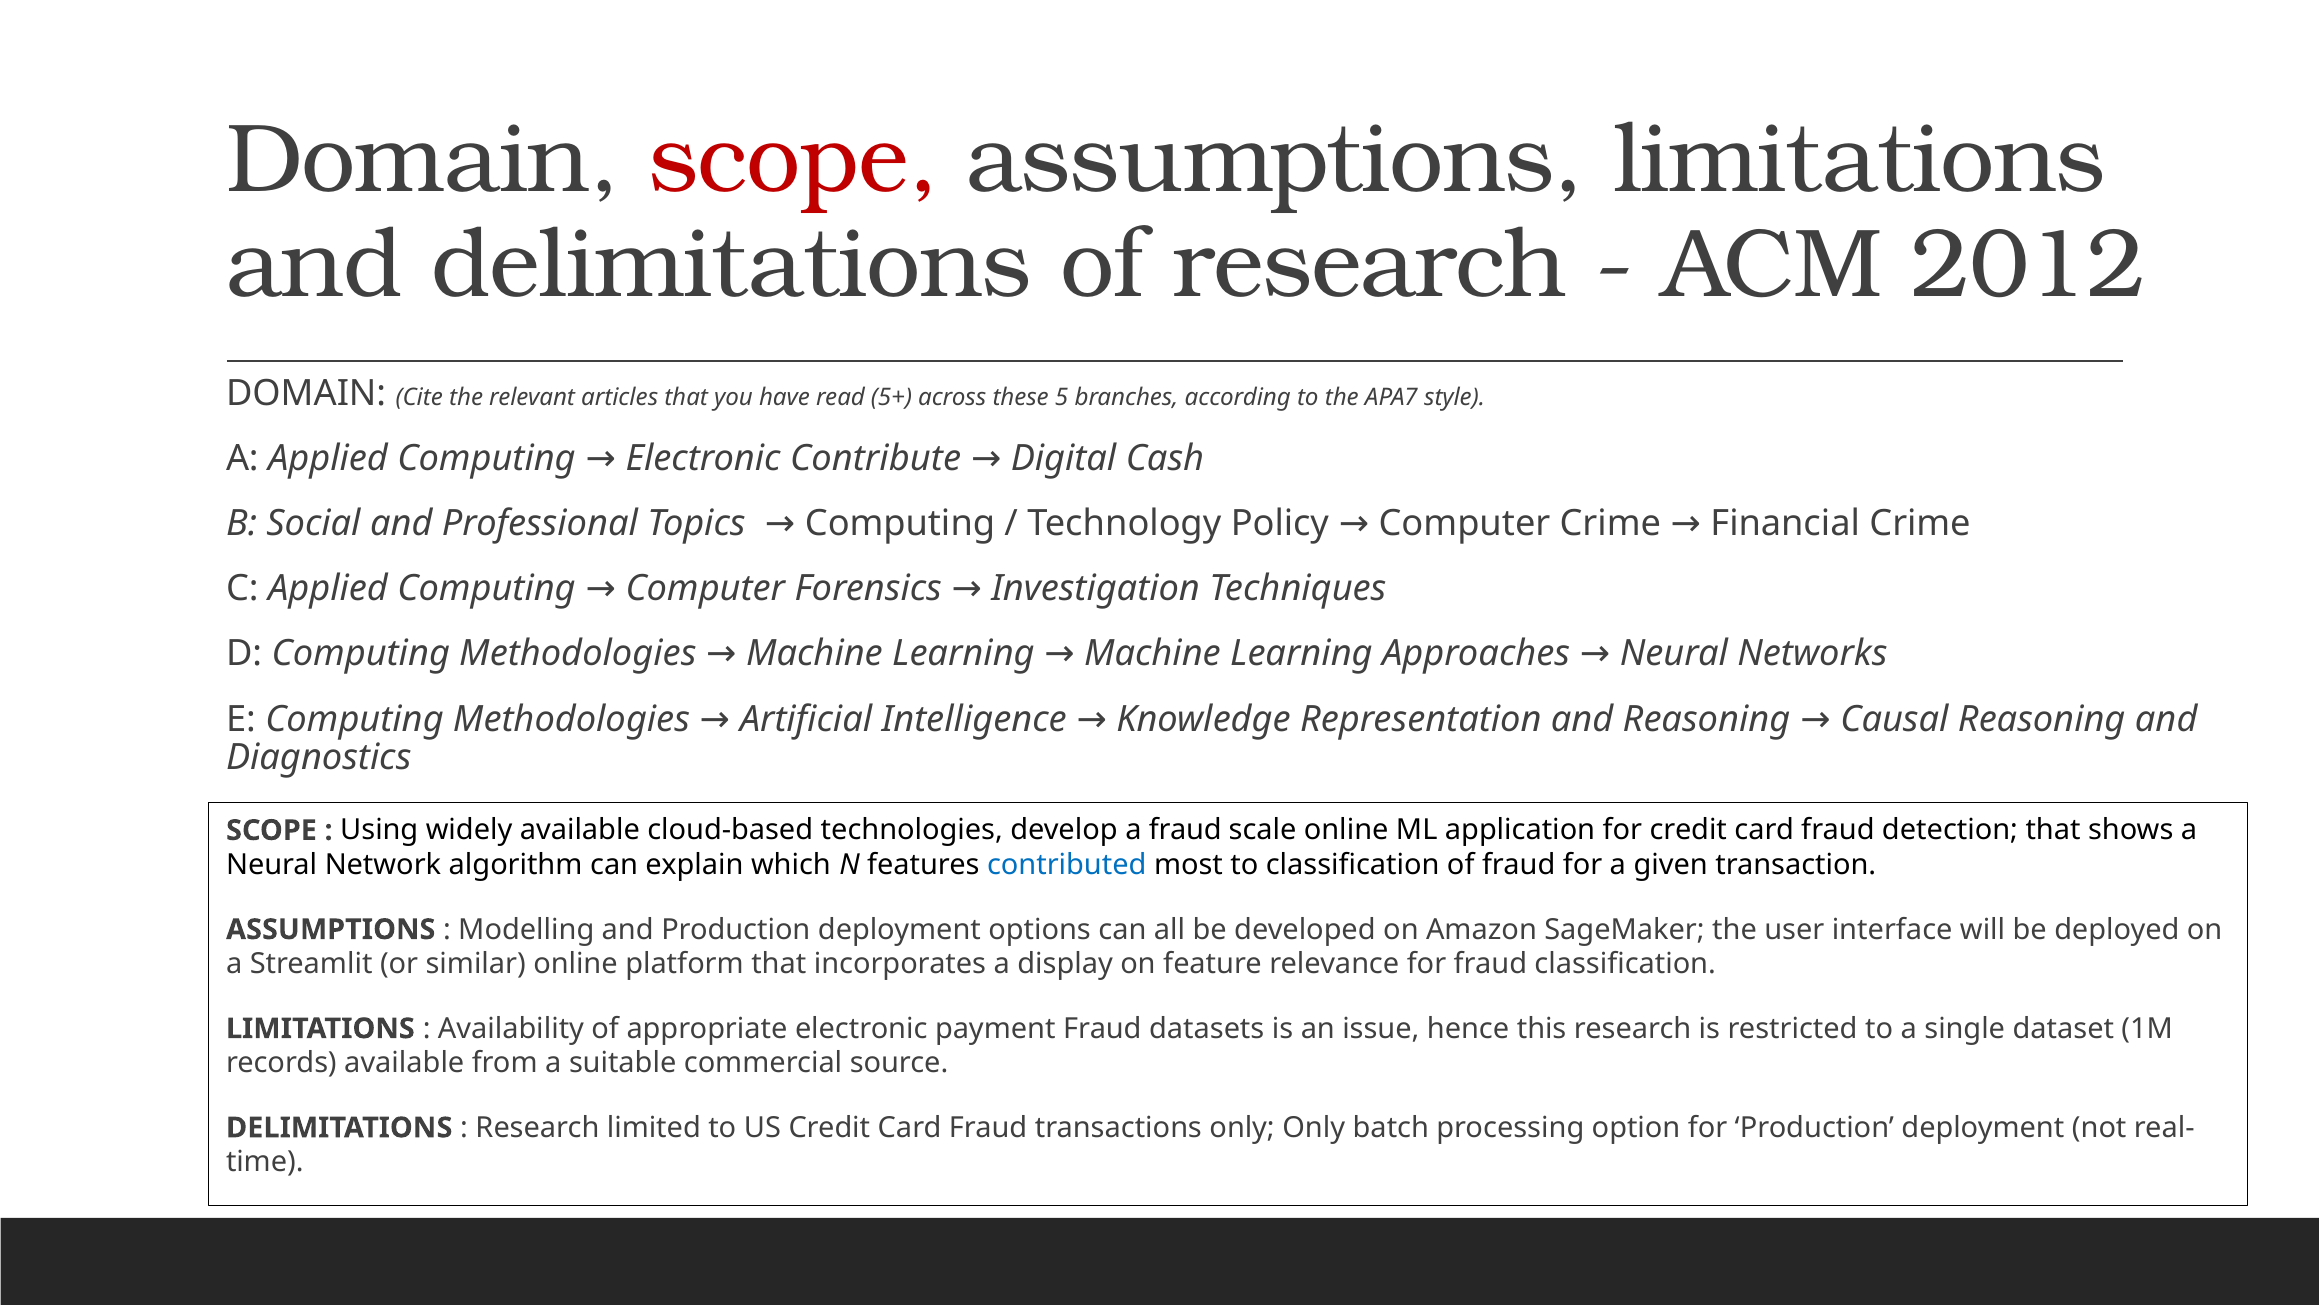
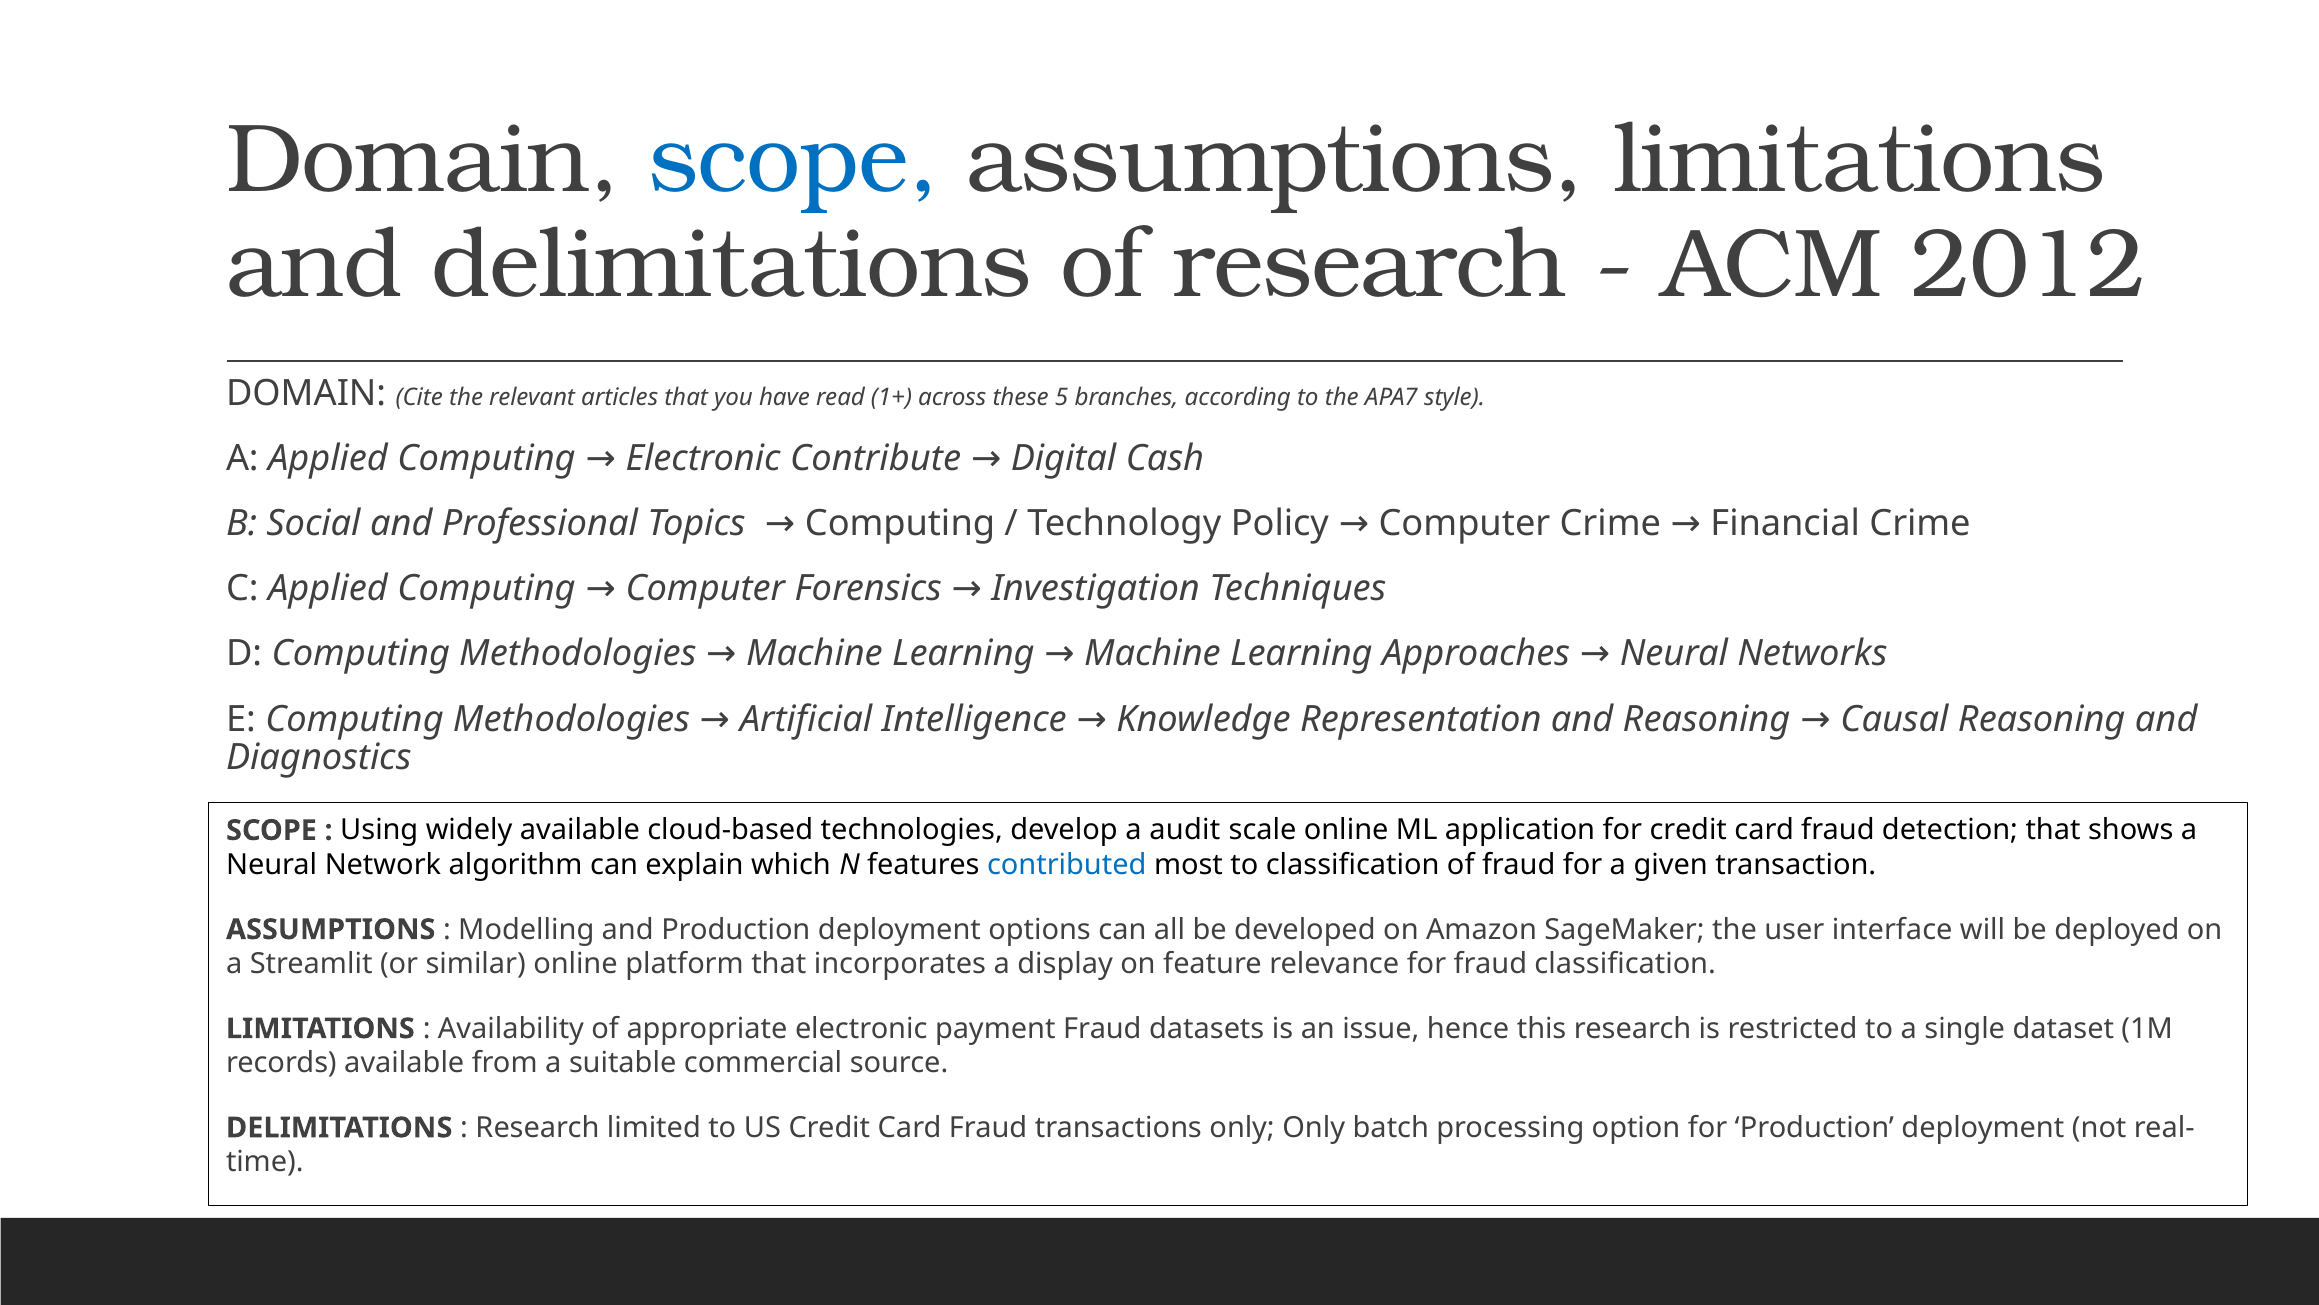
scope at (794, 160) colour: red -> blue
5+: 5+ -> 1+
a fraud: fraud -> audit
